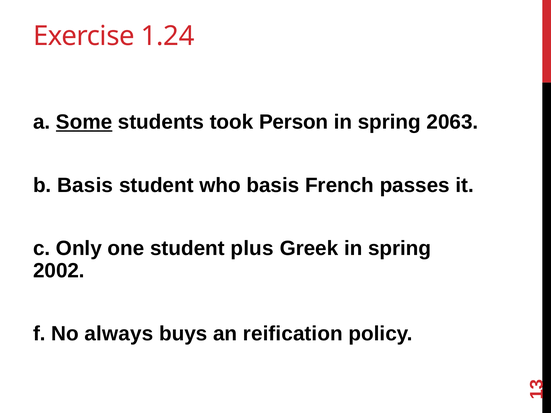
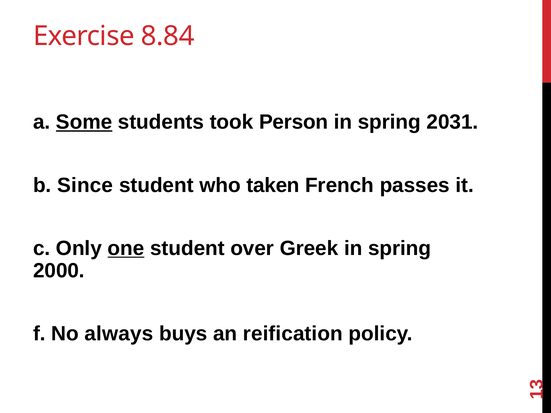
1.24: 1.24 -> 8.84
2063: 2063 -> 2031
b Basis: Basis -> Since
who basis: basis -> taken
one underline: none -> present
plus: plus -> over
2002: 2002 -> 2000
